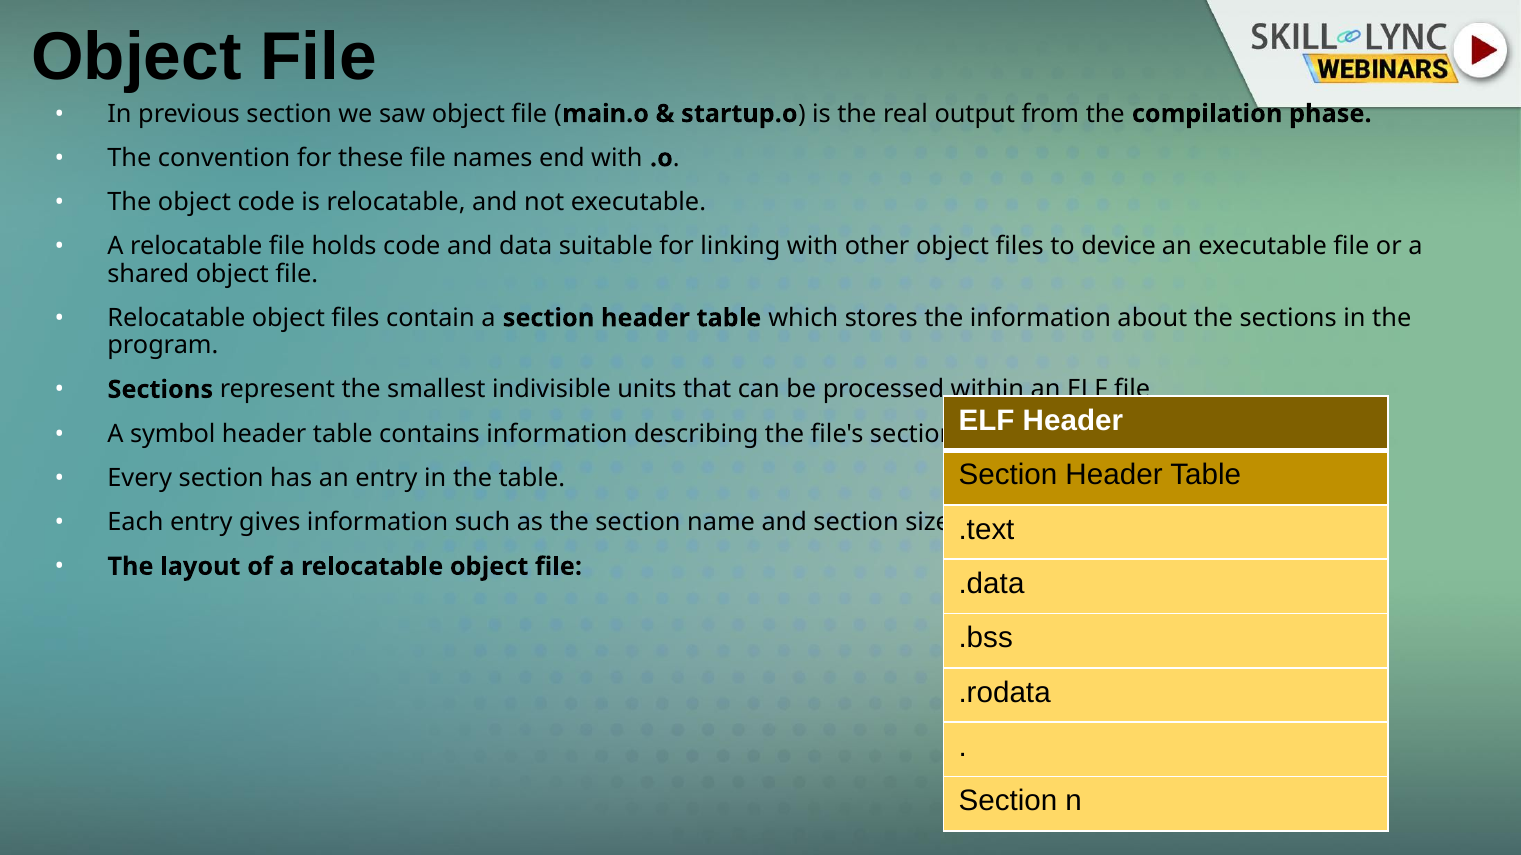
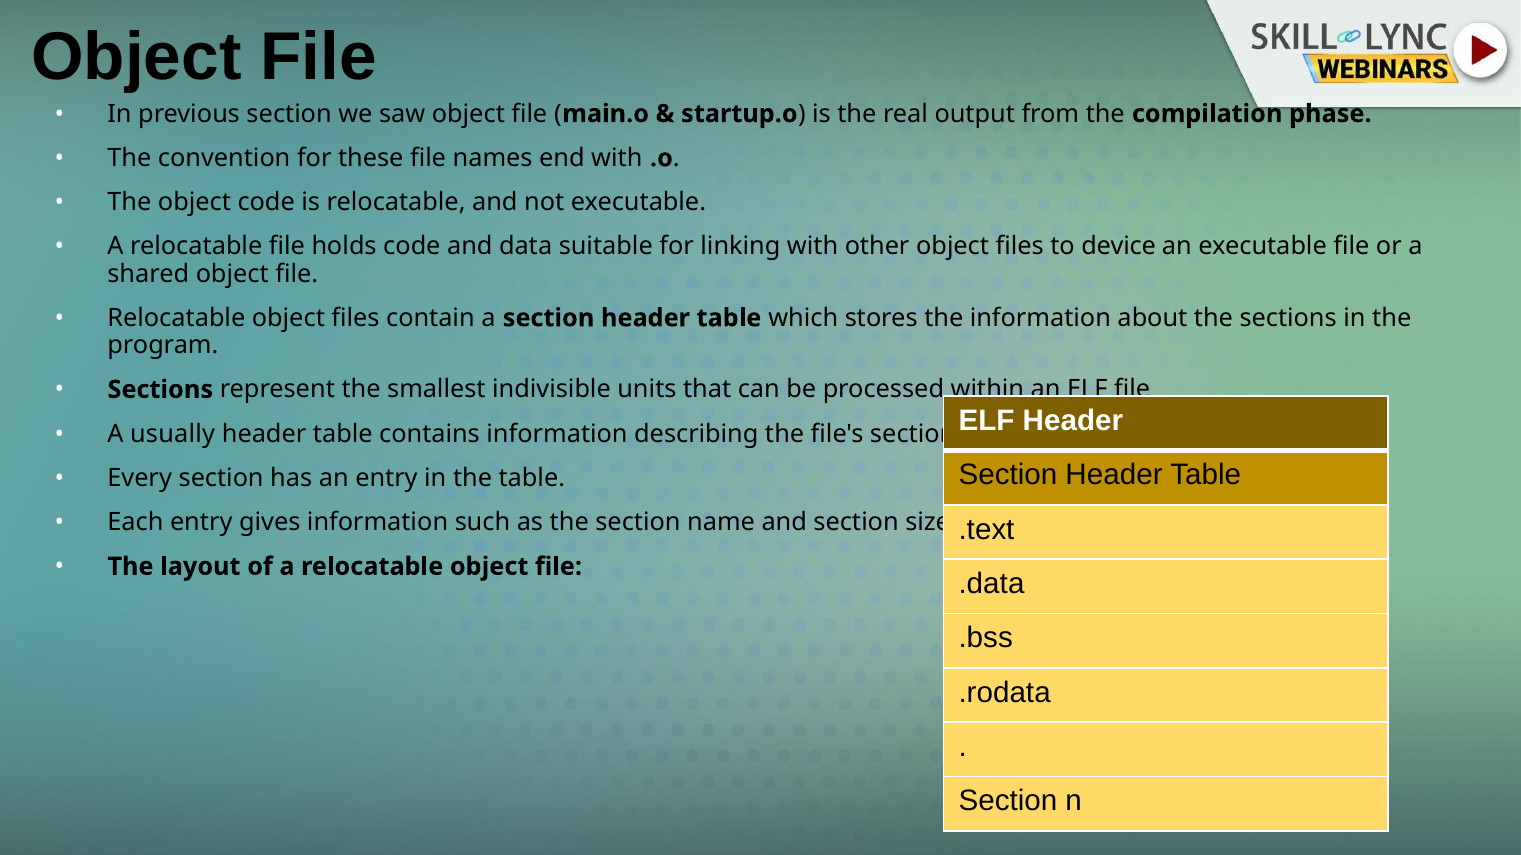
symbol: symbol -> usually
